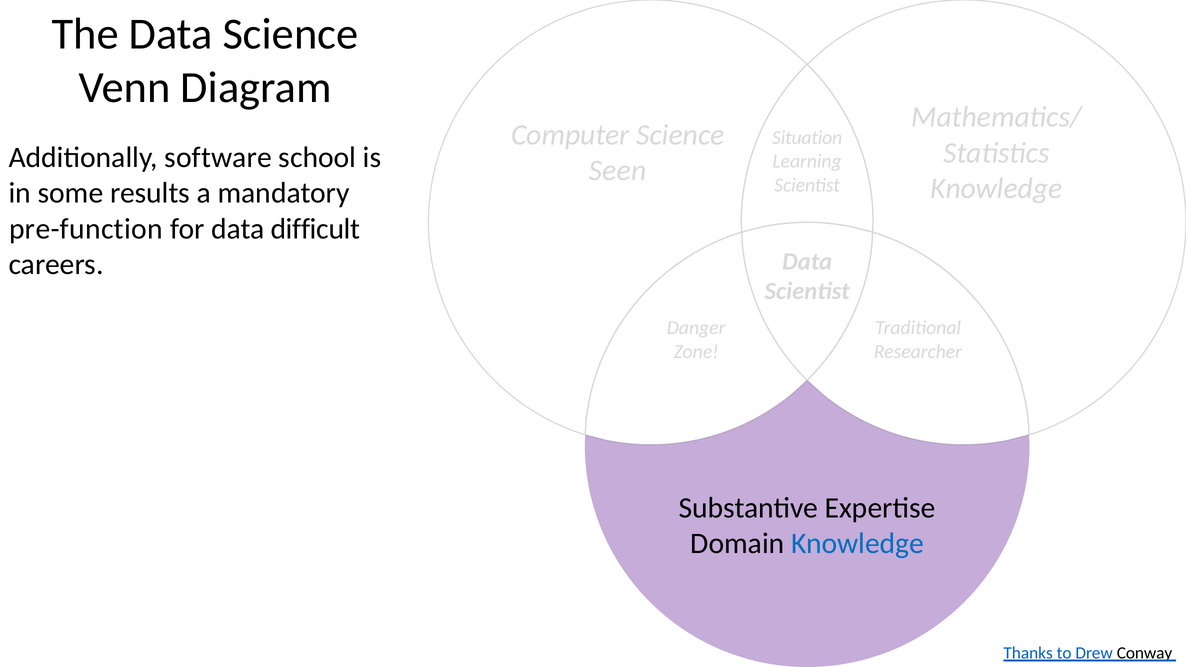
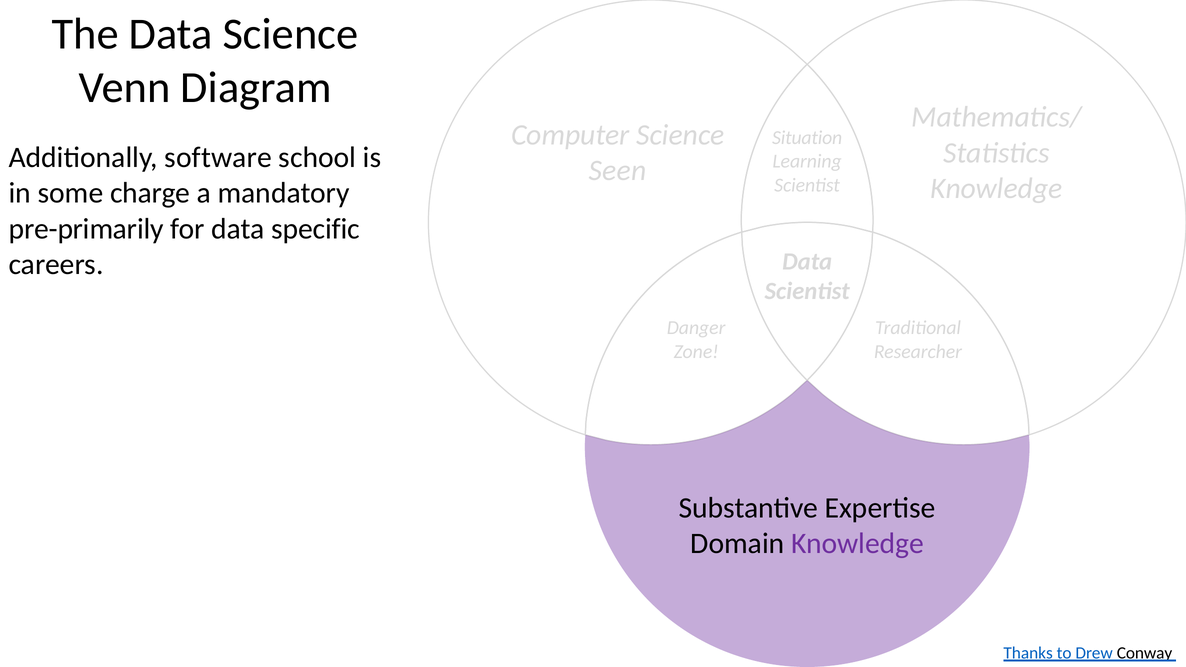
results: results -> charge
pre-function: pre-function -> pre-primarily
difficult: difficult -> specific
Knowledge at (857, 544) colour: blue -> purple
